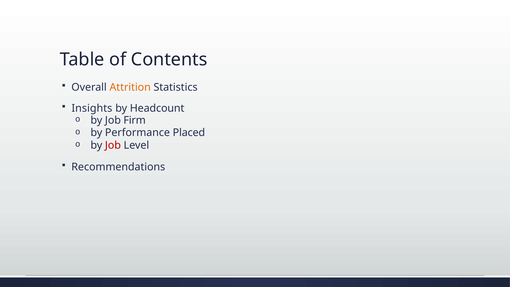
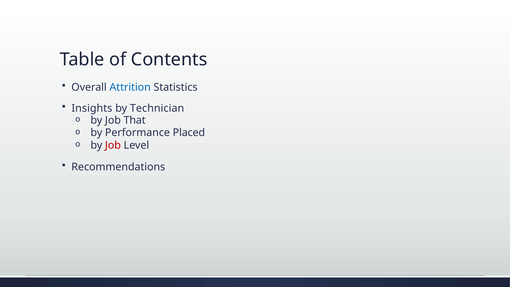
Attrition colour: orange -> blue
Headcount: Headcount -> Technician
Firm: Firm -> That
